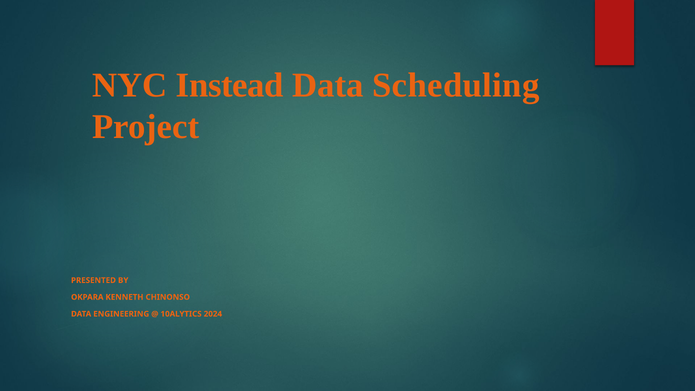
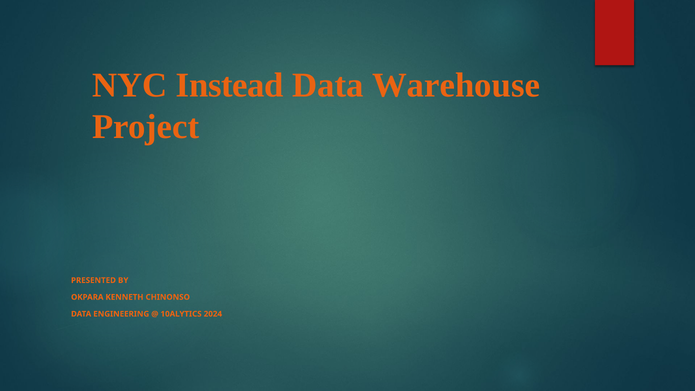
Scheduling: Scheduling -> Warehouse
